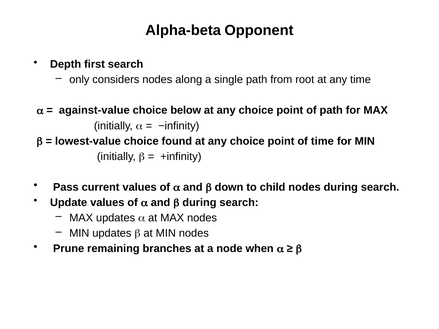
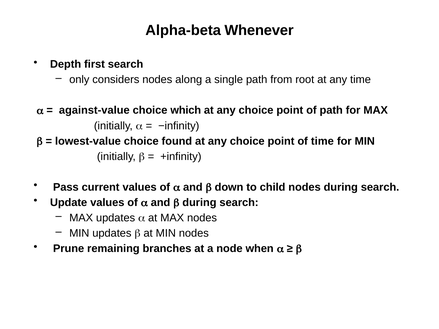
Opponent: Opponent -> Whenever
below: below -> which
